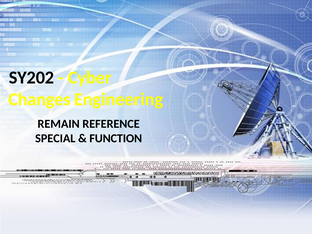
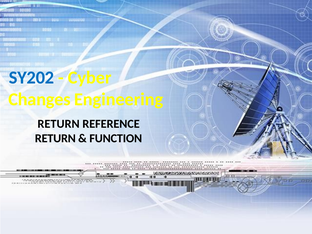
SY202 colour: black -> blue
REMAIN at (59, 124): REMAIN -> RETURN
SPECIAL at (55, 138): SPECIAL -> RETURN
